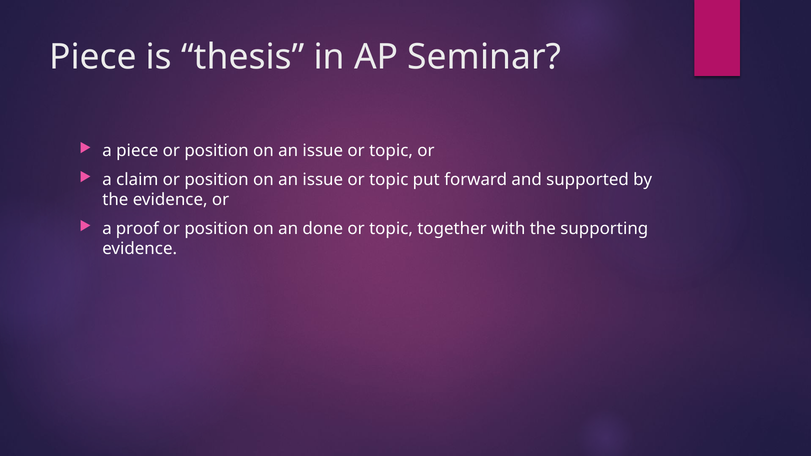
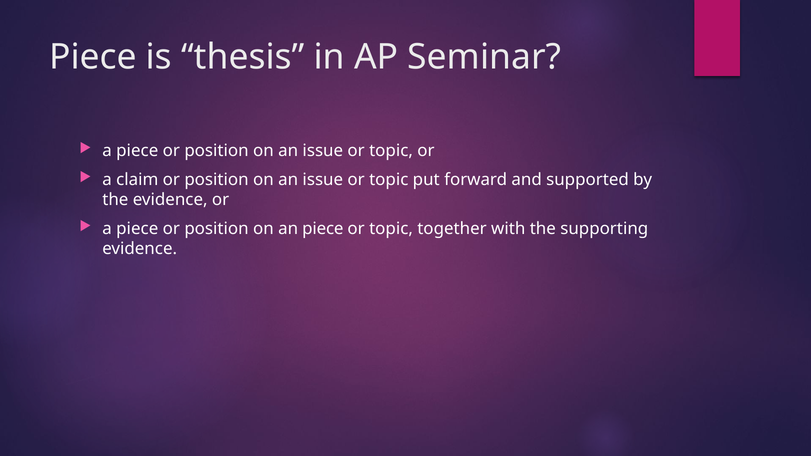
proof at (137, 229): proof -> piece
an done: done -> piece
